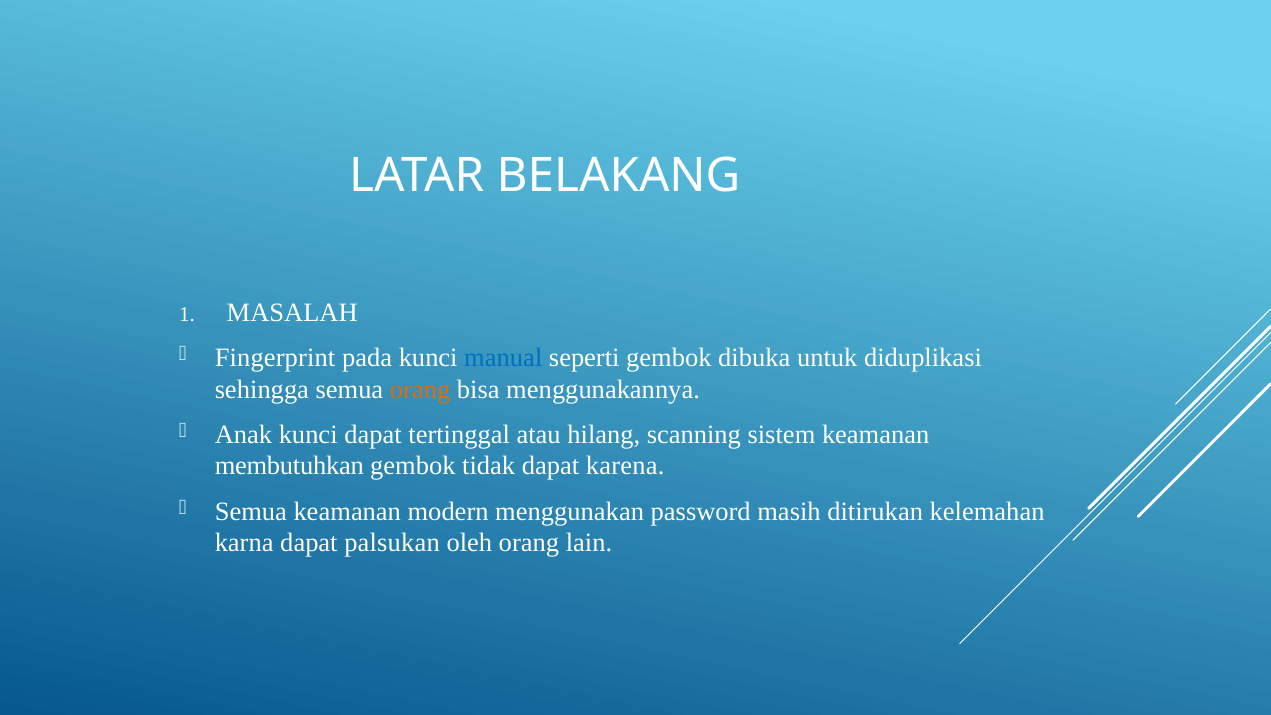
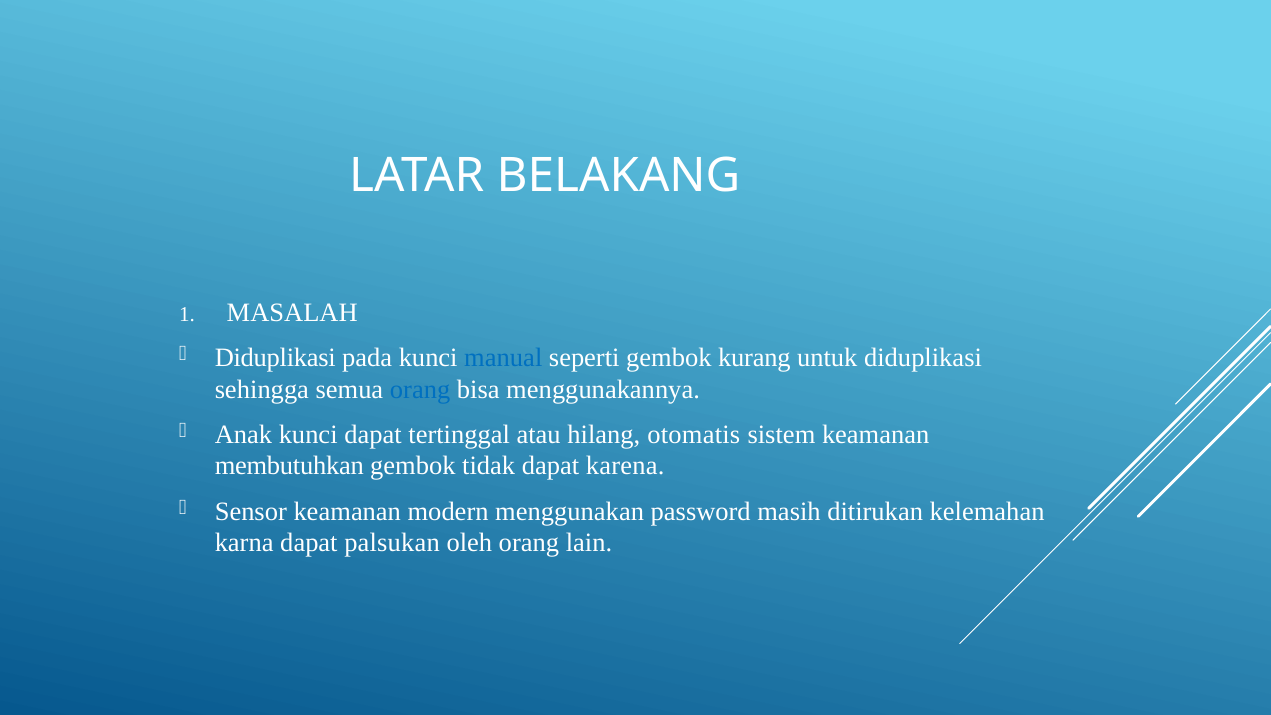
Fingerprint at (275, 357): Fingerprint -> Diduplikasi
dibuka: dibuka -> kurang
orang at (420, 389) colour: orange -> blue
scanning: scanning -> otomatis
Semua at (251, 511): Semua -> Sensor
